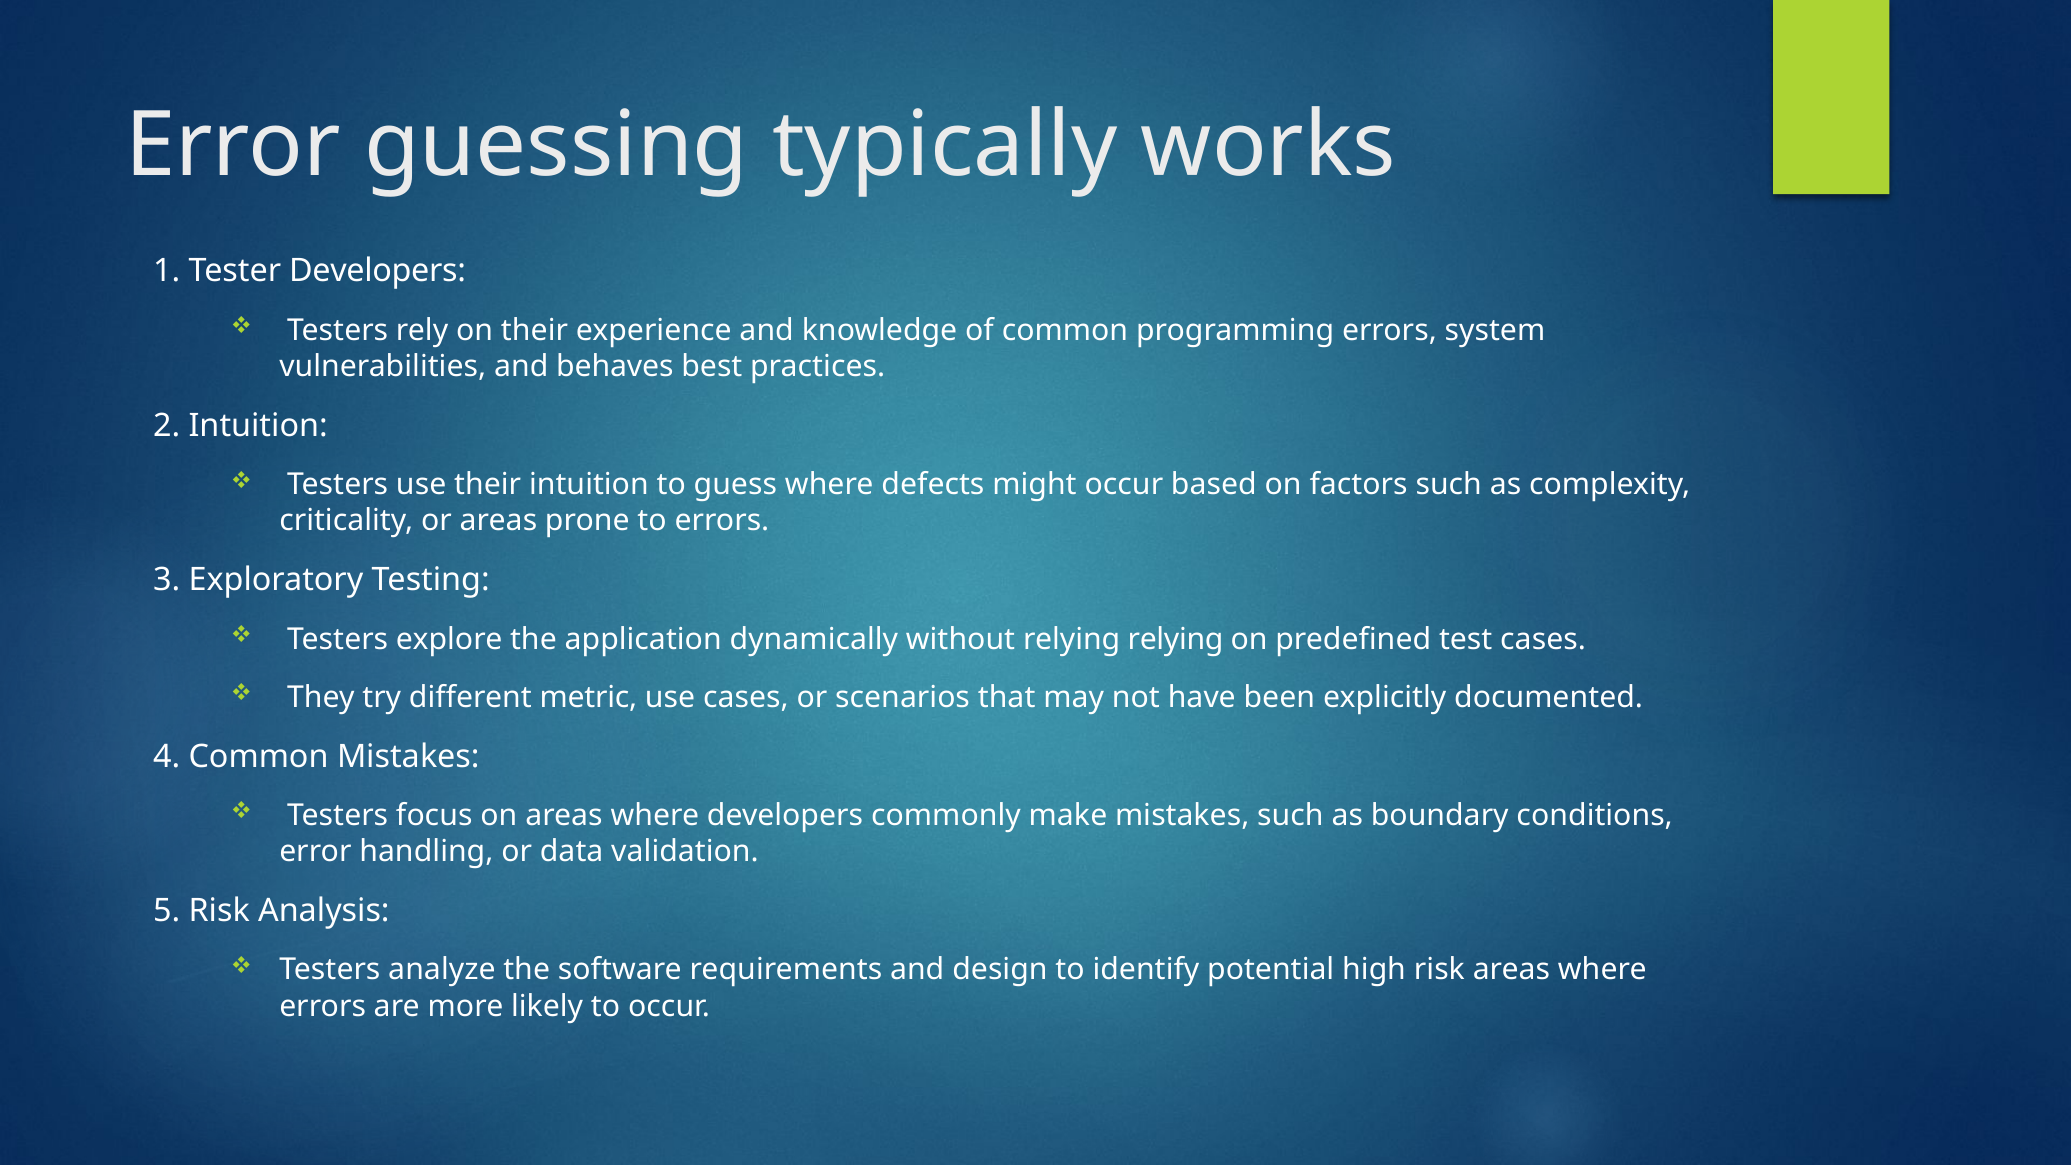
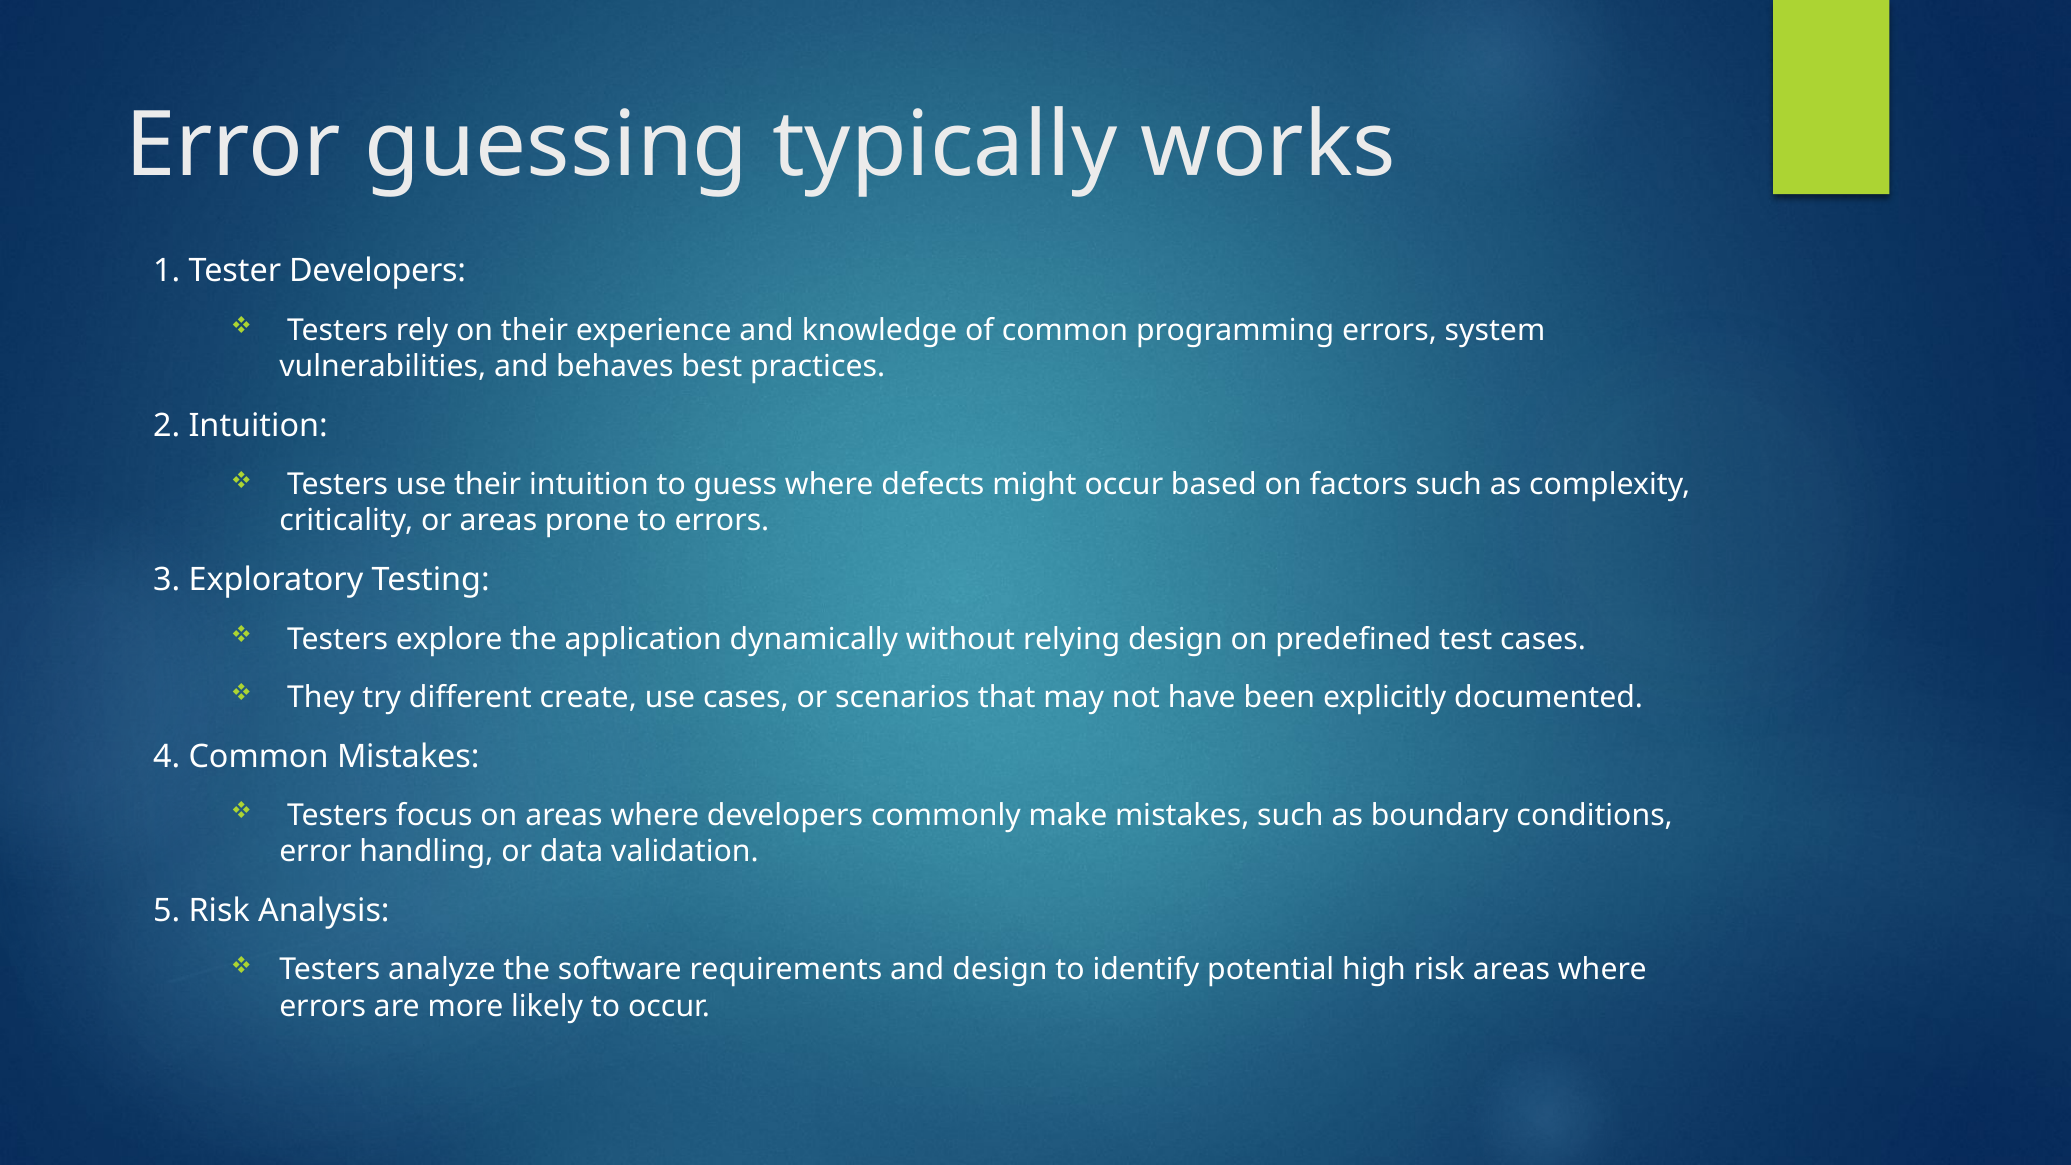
relying relying: relying -> design
metric: metric -> create
